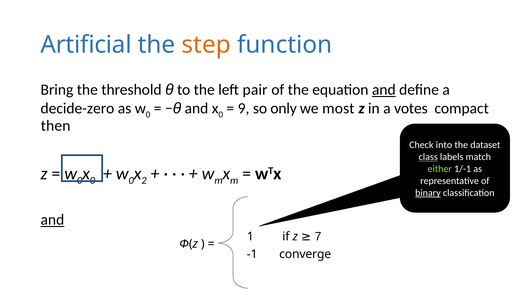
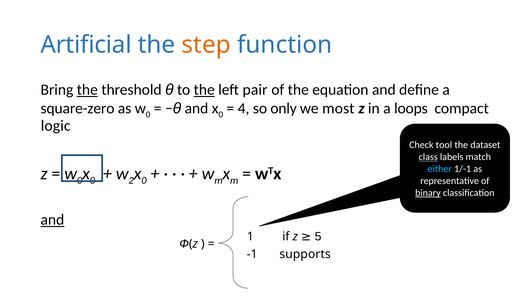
the at (87, 90) underline: none -> present
the at (204, 90) underline: none -> present
and at (384, 90) underline: present -> none
decide-zero: decide-zero -> square-zero
9: 9 -> 4
votes: votes -> loops
then: then -> logic
into: into -> tool
either colour: light green -> light blue
0 at (131, 181): 0 -> 2
2 at (144, 181): 2 -> 0
7: 7 -> 5
converge: converge -> supports
